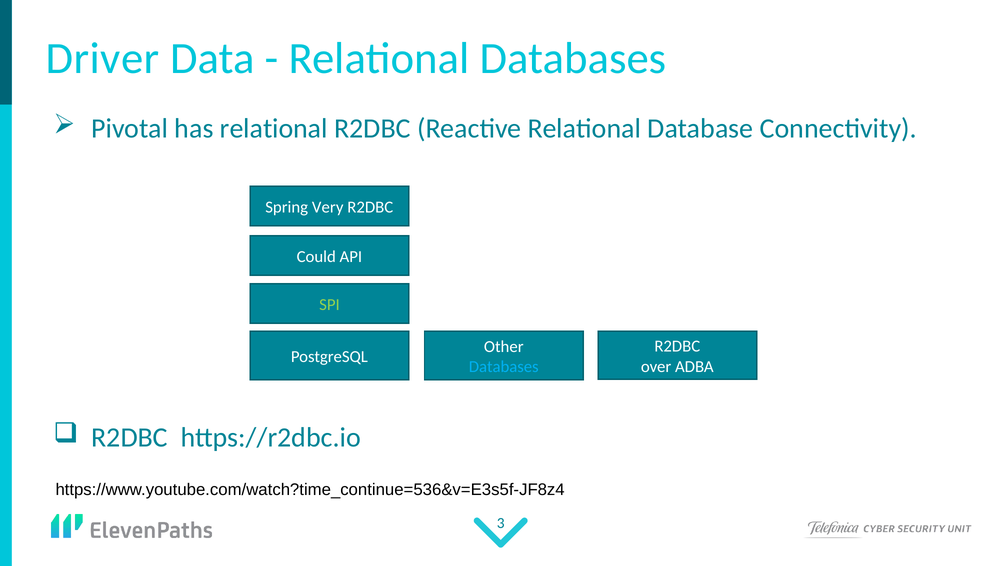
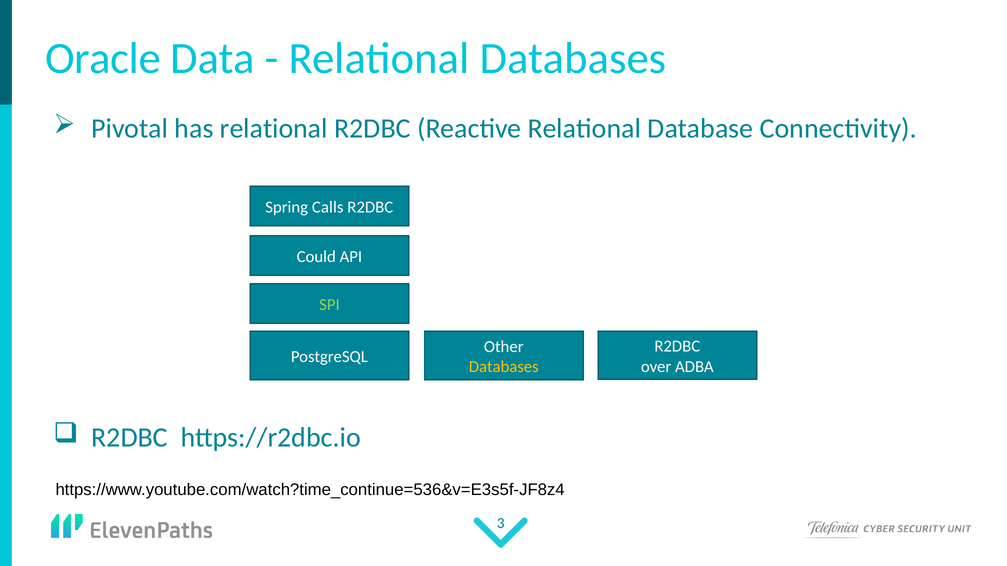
Driver: Driver -> Oracle
Very: Very -> Calls
Databases at (504, 367) colour: light blue -> yellow
